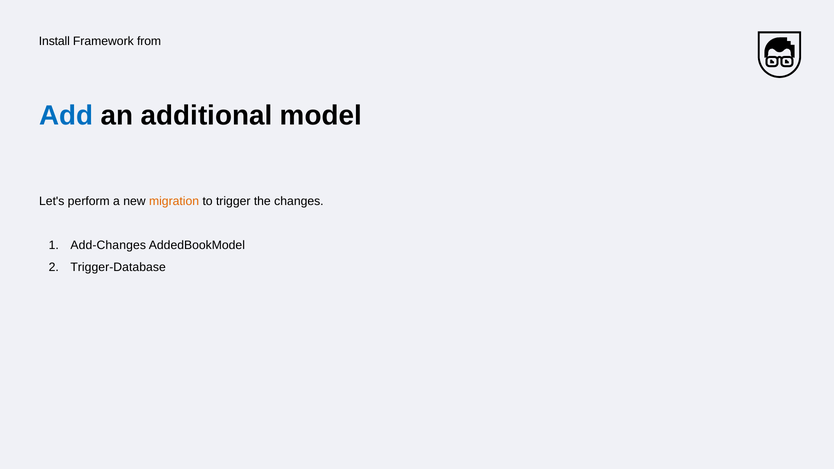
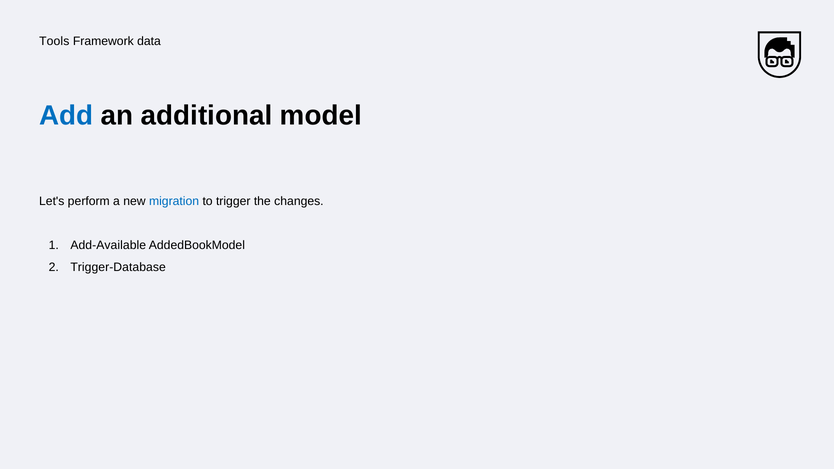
Install: Install -> Tools
from: from -> data
migration colour: orange -> blue
Add-Changes: Add-Changes -> Add-Available
